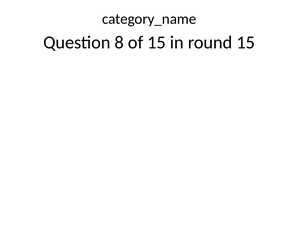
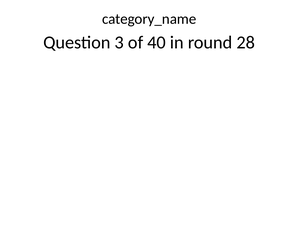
8: 8 -> 3
of 15: 15 -> 40
round 15: 15 -> 28
